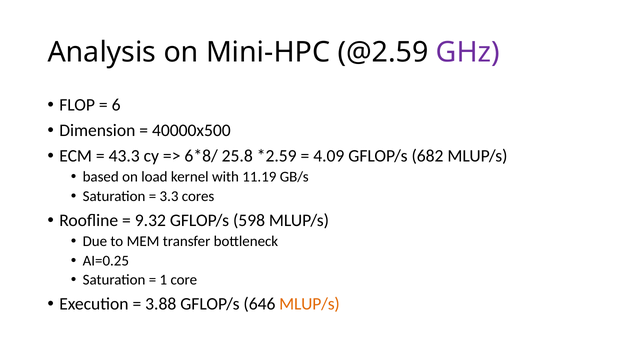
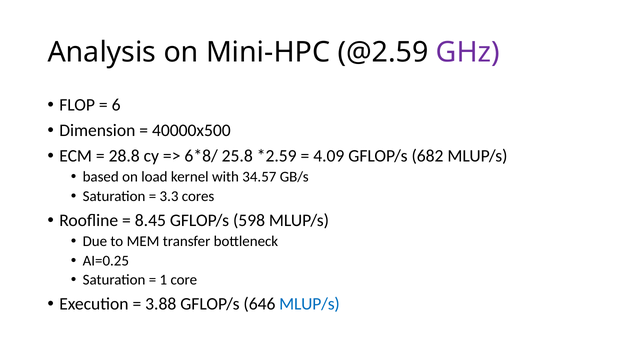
43.3: 43.3 -> 28.8
11.19: 11.19 -> 34.57
9.32: 9.32 -> 8.45
MLUP/s at (309, 304) colour: orange -> blue
